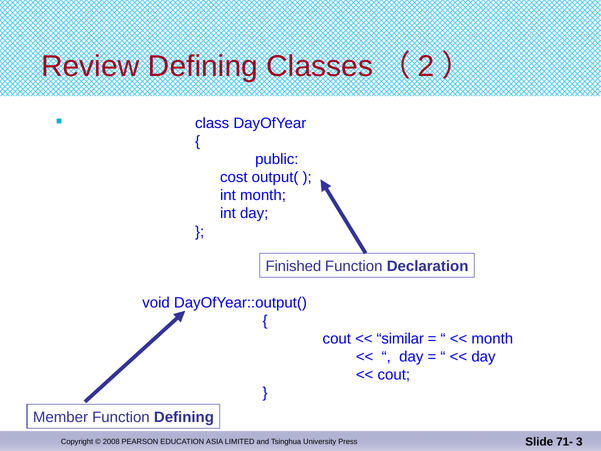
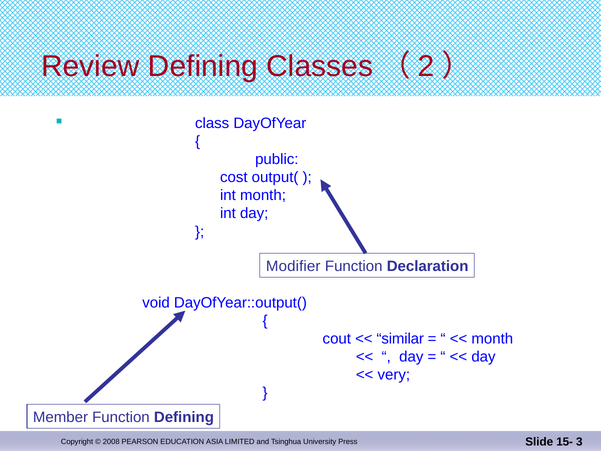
Finished: Finished -> Modifier
cout at (394, 375): cout -> very
71-: 71- -> 15-
